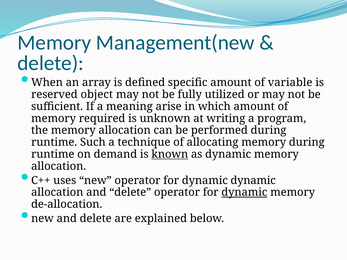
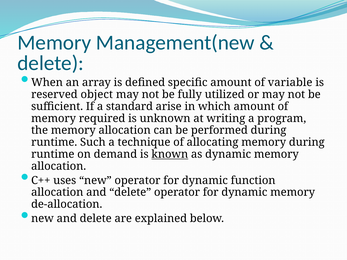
meaning: meaning -> standard
dynamic dynamic: dynamic -> function
dynamic at (244, 193) underline: present -> none
